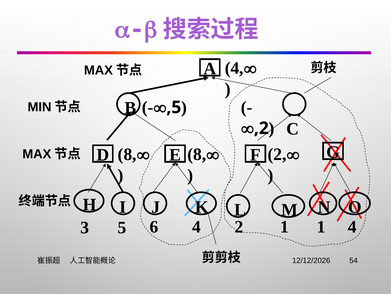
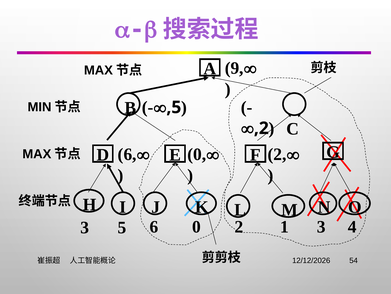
4 at (234, 68): 4 -> 9
8 at (197, 154): 8 -> 0
8 at (127, 154): 8 -> 6
6 4: 4 -> 0
1 1: 1 -> 3
